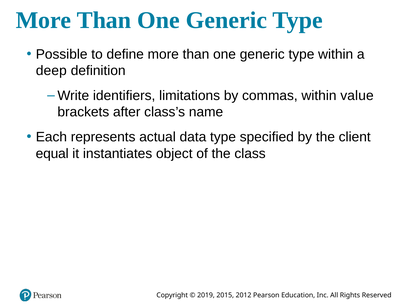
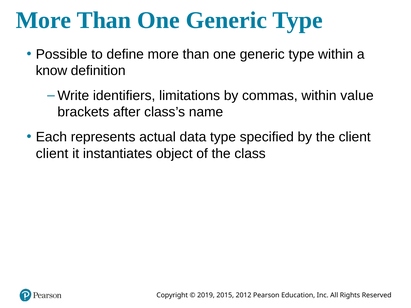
deep: deep -> know
equal at (52, 154): equal -> client
